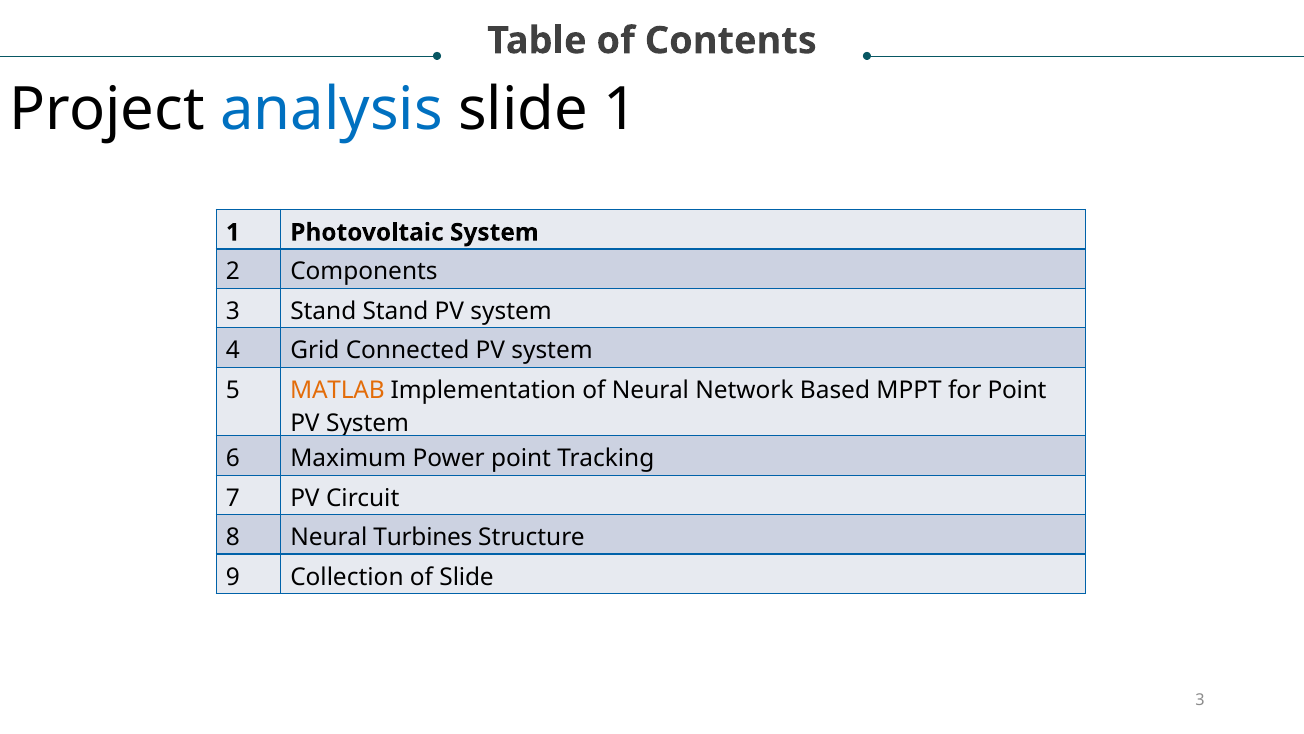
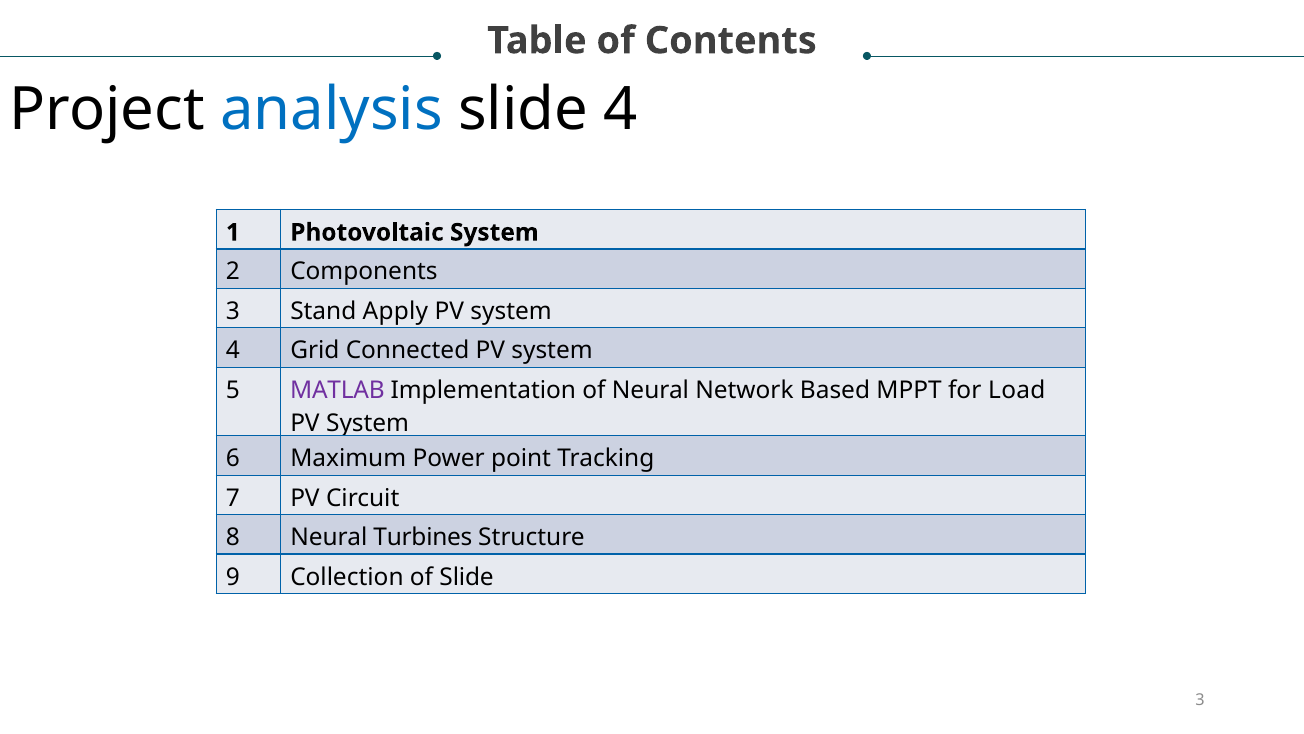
slide 1: 1 -> 4
Stand Stand: Stand -> Apply
MATLAB colour: orange -> purple
for Point: Point -> Load
